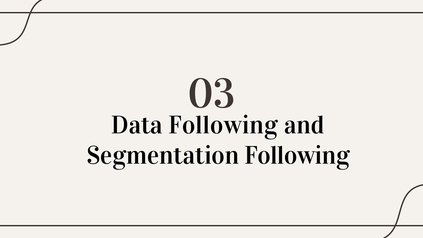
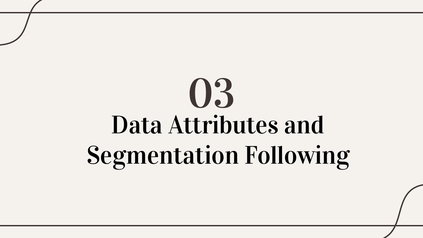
Data Following: Following -> Attributes
